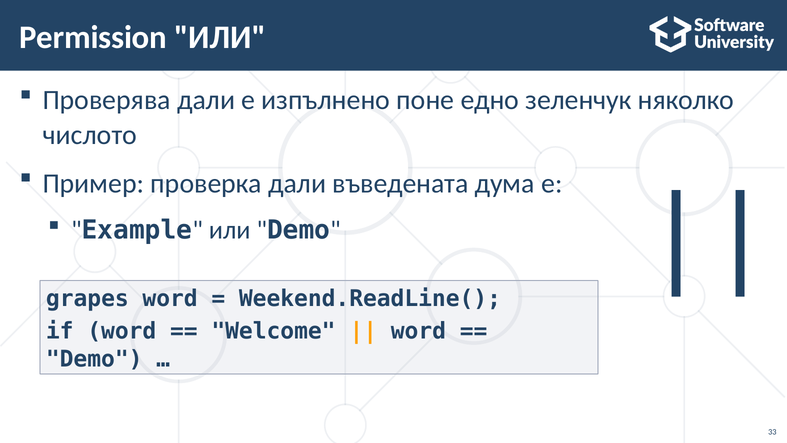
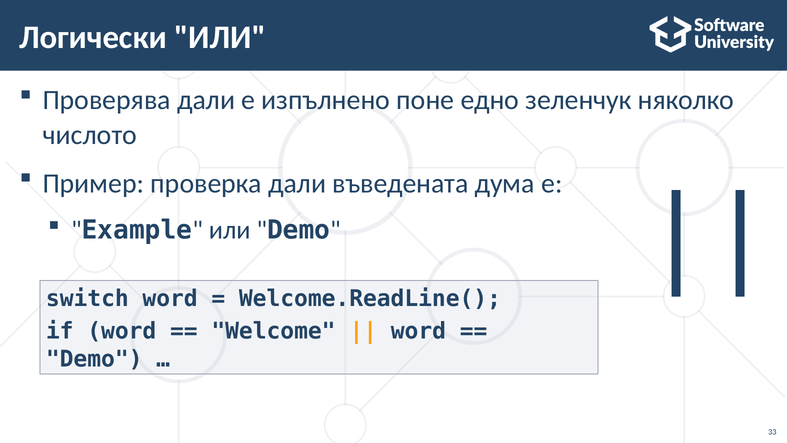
Permission: Permission -> Логически
grapes: grapes -> switch
Weekend.ReadLine(: Weekend.ReadLine( -> Welcome.ReadLine(
